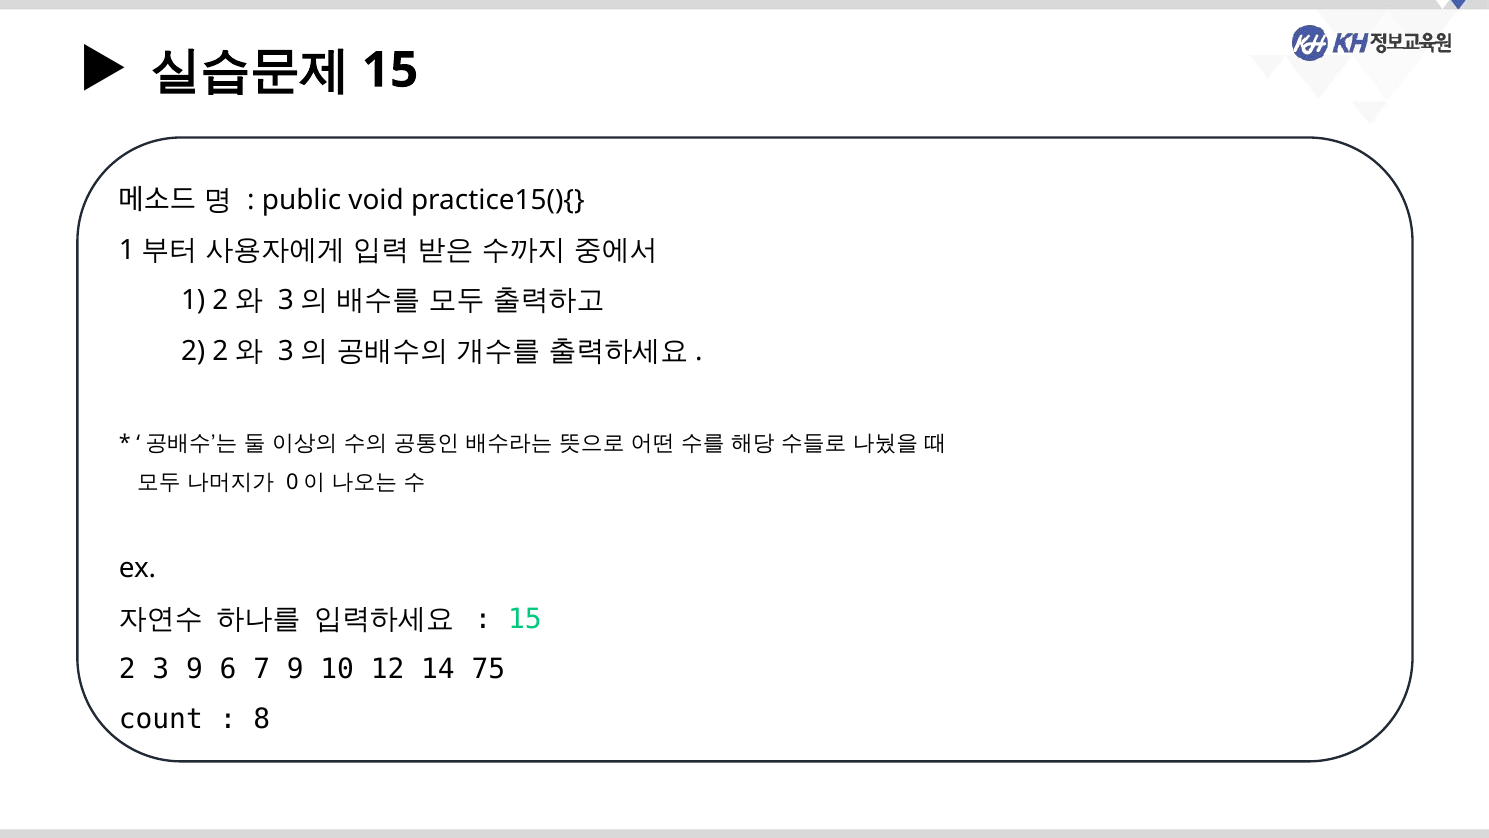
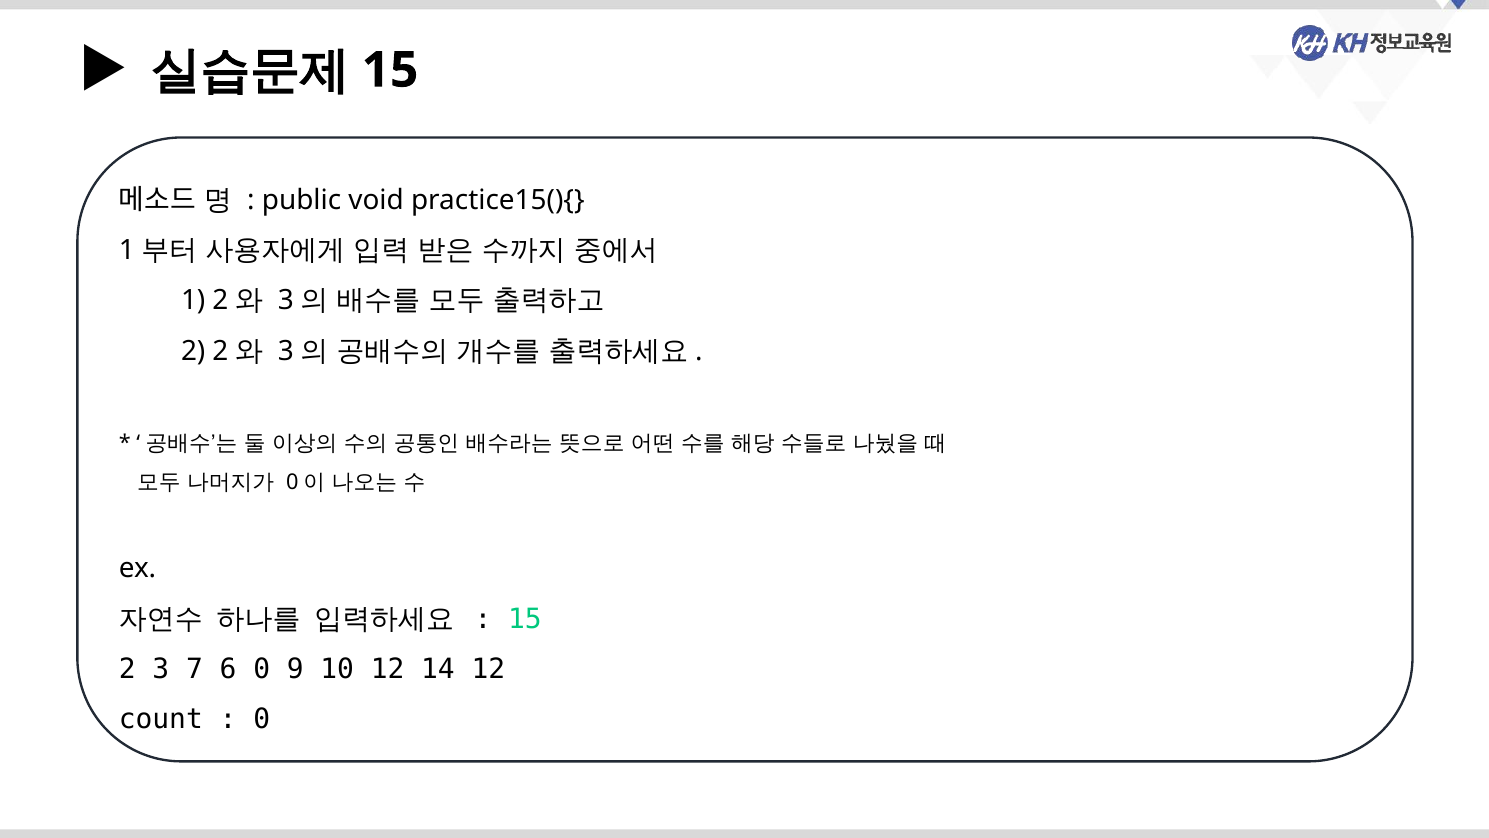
3 9: 9 -> 7
6 7: 7 -> 0
14 75: 75 -> 12
8 at (262, 719): 8 -> 0
